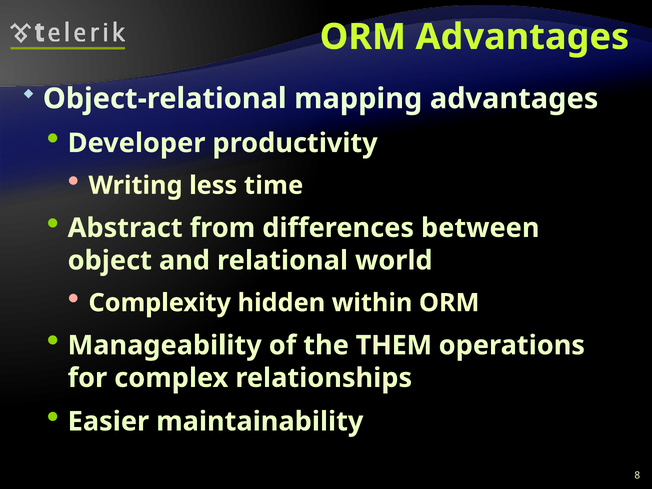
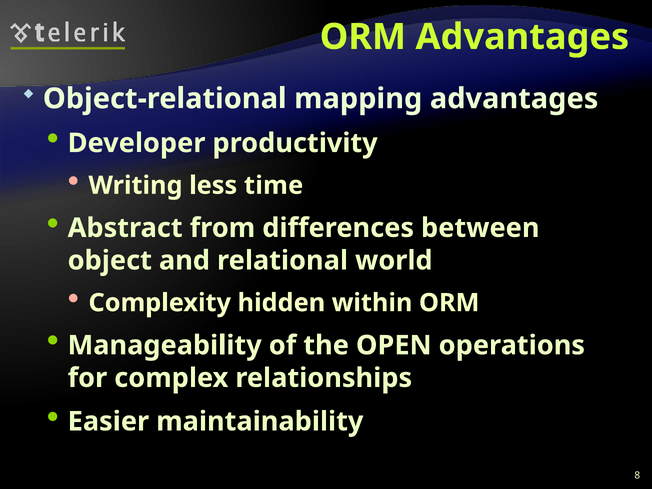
THEM: THEM -> OPEN
